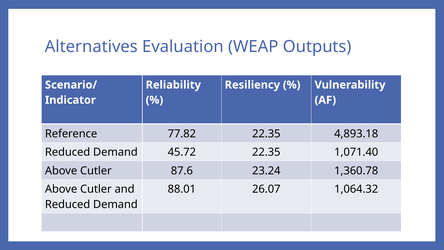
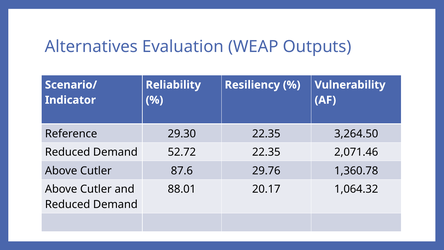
77.82: 77.82 -> 29.30
4,893.18: 4,893.18 -> 3,264.50
45.72: 45.72 -> 52.72
1,071.40: 1,071.40 -> 2,071.46
23.24: 23.24 -> 29.76
26.07: 26.07 -> 20.17
